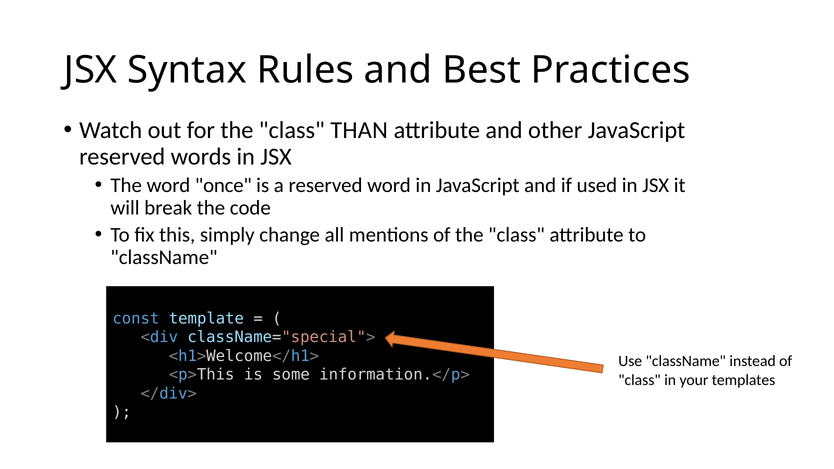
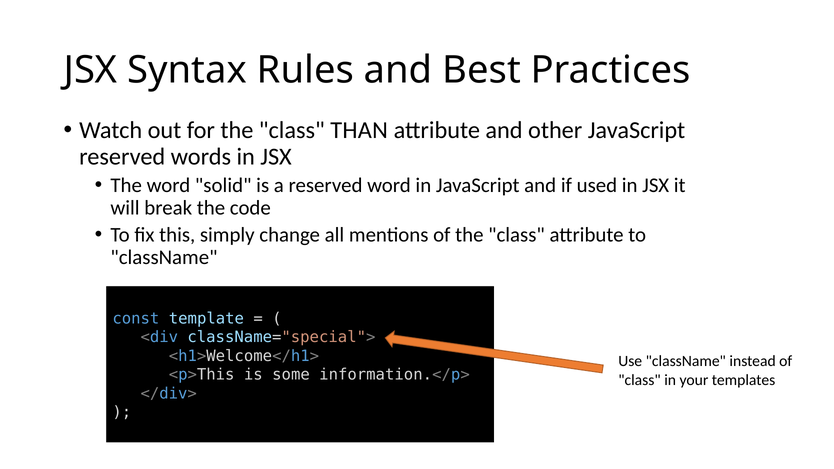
once: once -> solid
